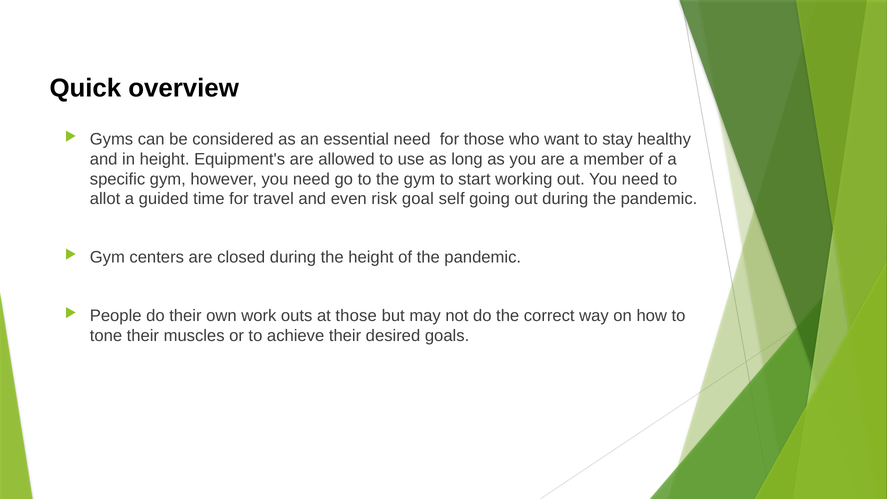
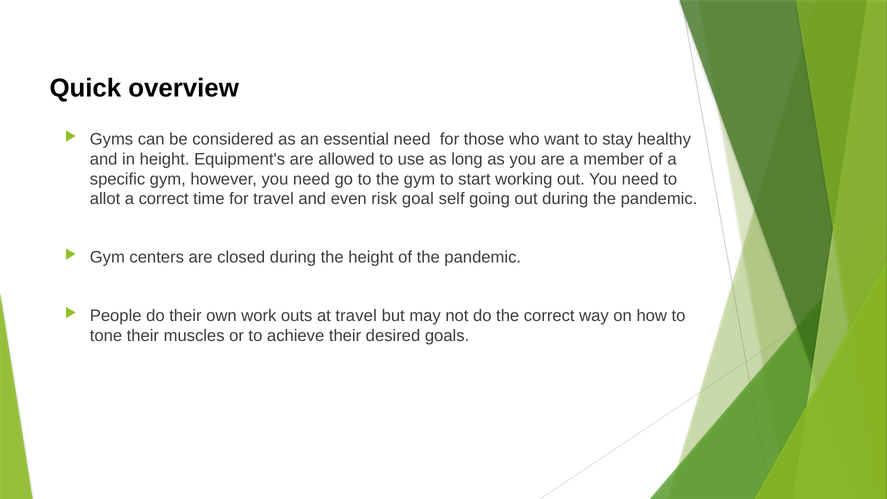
a guided: guided -> correct
at those: those -> travel
